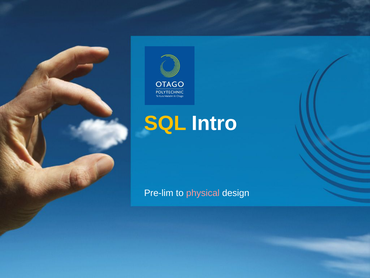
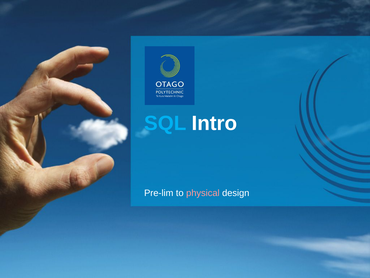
SQL colour: yellow -> light blue
